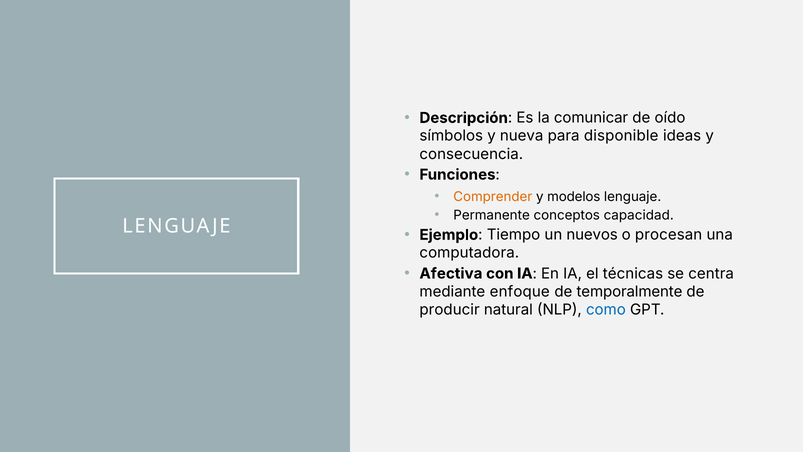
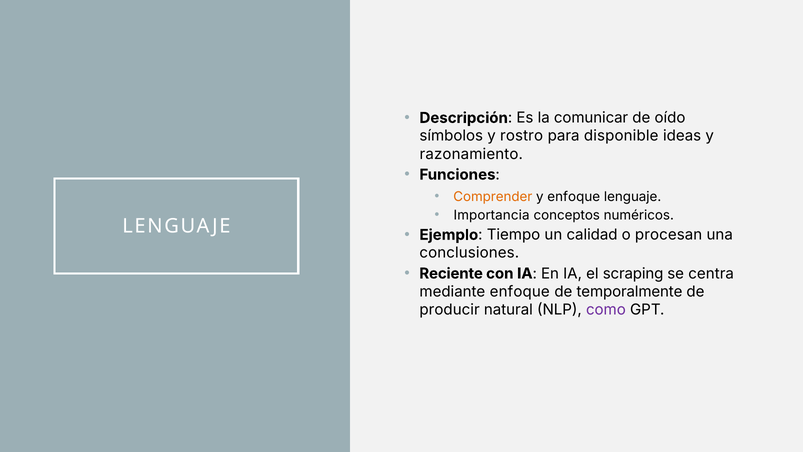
nueva: nueva -> rostro
consecuencia: consecuencia -> razonamiento
y modelos: modelos -> enfoque
Permanente: Permanente -> Importancia
capacidad: capacidad -> numéricos
nuevos: nuevos -> calidad
computadora: computadora -> conclusiones
Afectiva: Afectiva -> Reciente
técnicas: técnicas -> scraping
como colour: blue -> purple
